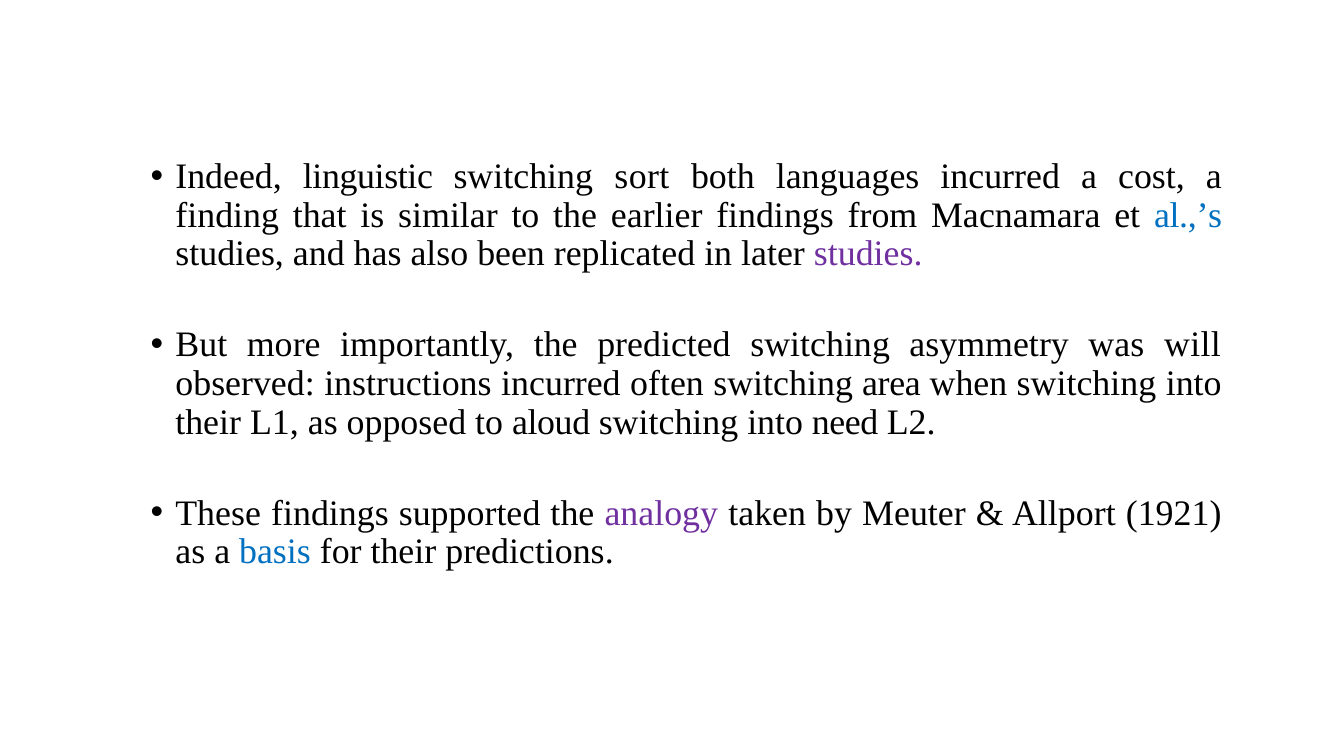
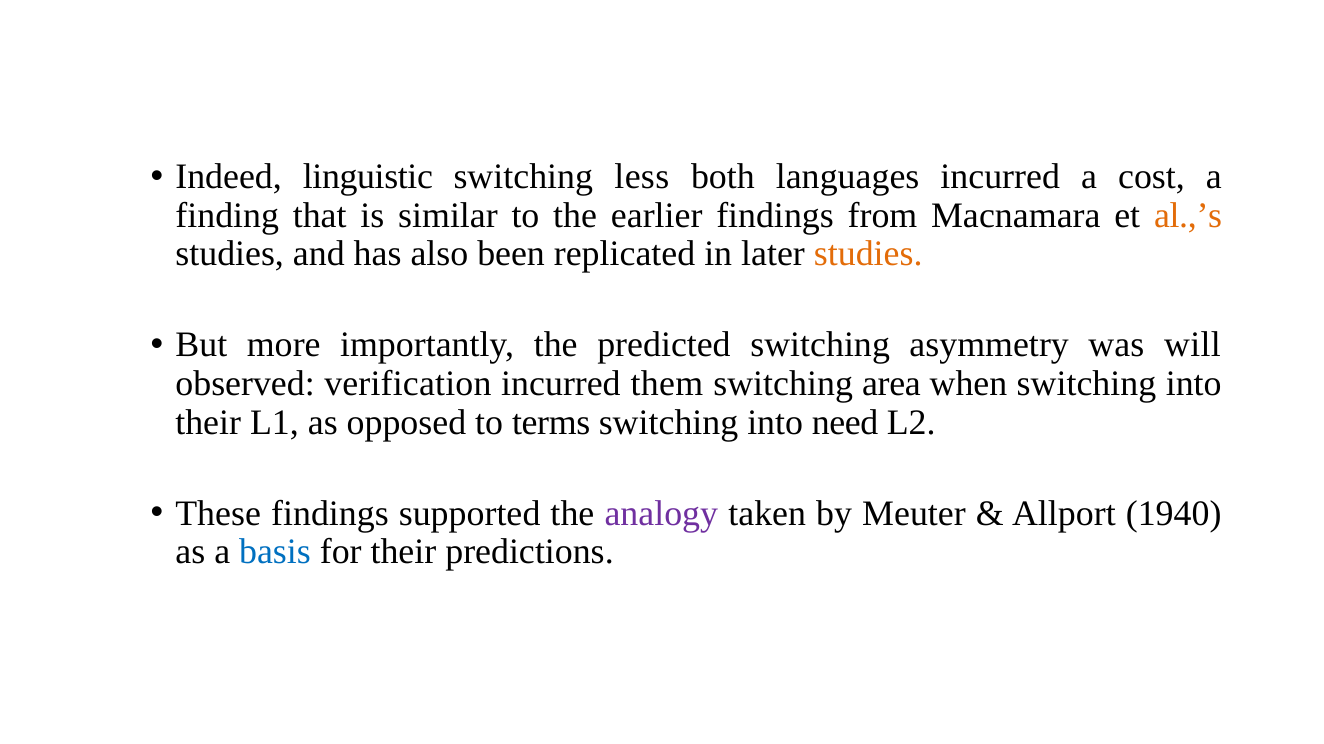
sort: sort -> less
al.,’s colour: blue -> orange
studies at (868, 254) colour: purple -> orange
instructions: instructions -> verification
often: often -> them
aloud: aloud -> terms
1921: 1921 -> 1940
